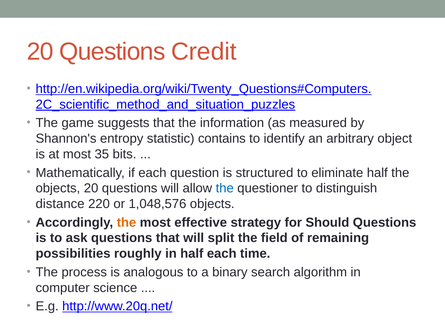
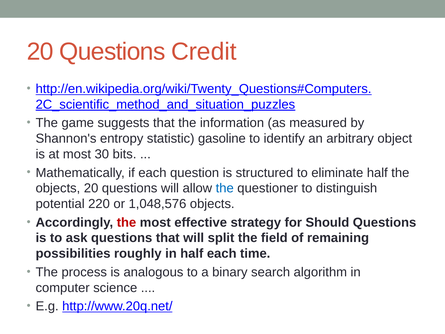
contains: contains -> gasoline
35: 35 -> 30
distance: distance -> potential
the at (126, 222) colour: orange -> red
